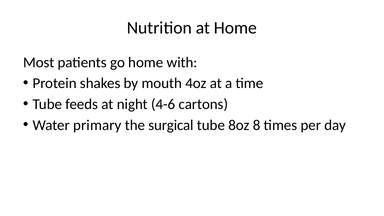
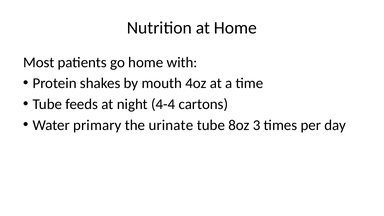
4-6: 4-6 -> 4-4
surgical: surgical -> urinate
8: 8 -> 3
